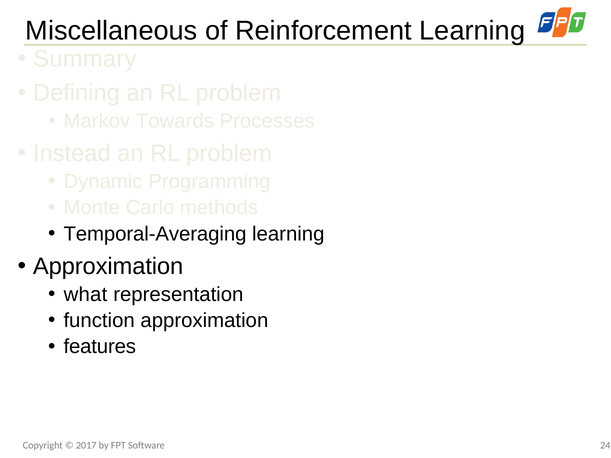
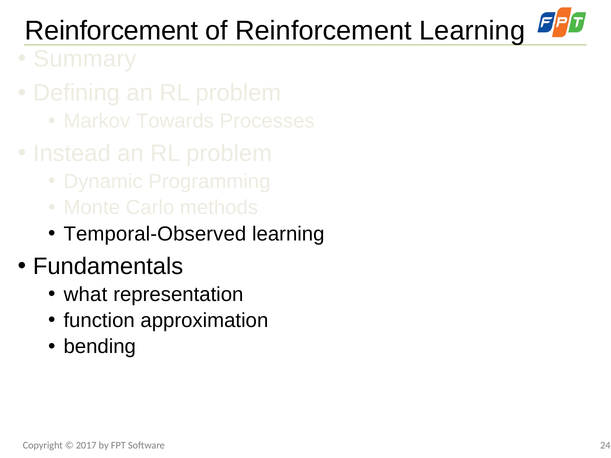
Miscellaneous at (111, 31): Miscellaneous -> Reinforcement
Temporal-Averaging: Temporal-Averaging -> Temporal-Observed
Approximation at (108, 266): Approximation -> Fundamentals
features: features -> bending
